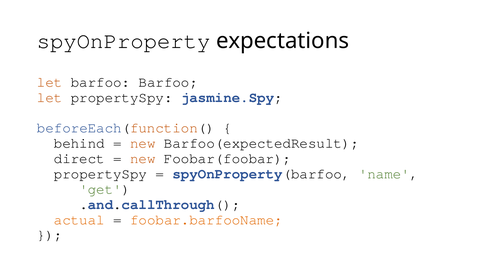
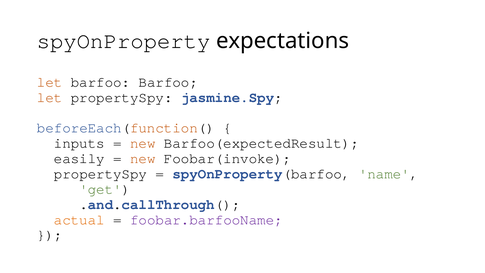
behind: behind -> inputs
direct: direct -> easily
Foobar(foobar: Foobar(foobar -> Foobar(invoke
foobar.barfooName colour: orange -> purple
